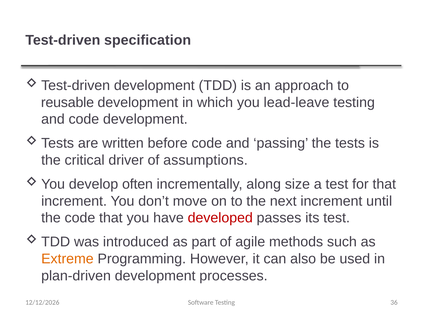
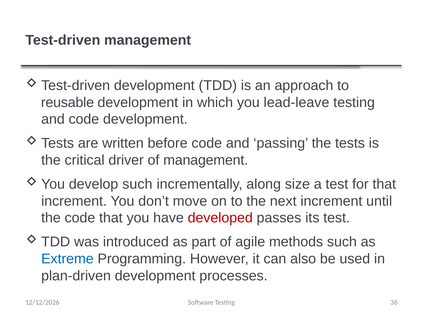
Test-driven specification: specification -> management
of assumptions: assumptions -> management
develop often: often -> such
Extreme colour: orange -> blue
